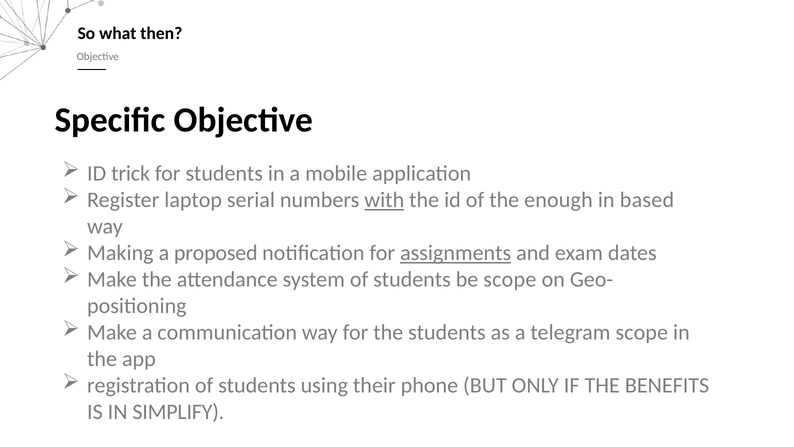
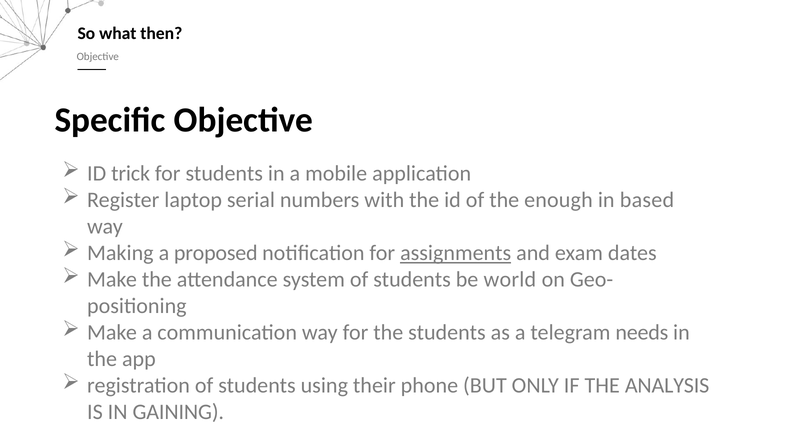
with underline: present -> none
be scope: scope -> world
telegram scope: scope -> needs
BENEFITS: BENEFITS -> ANALYSIS
SIMPLIFY: SIMPLIFY -> GAINING
